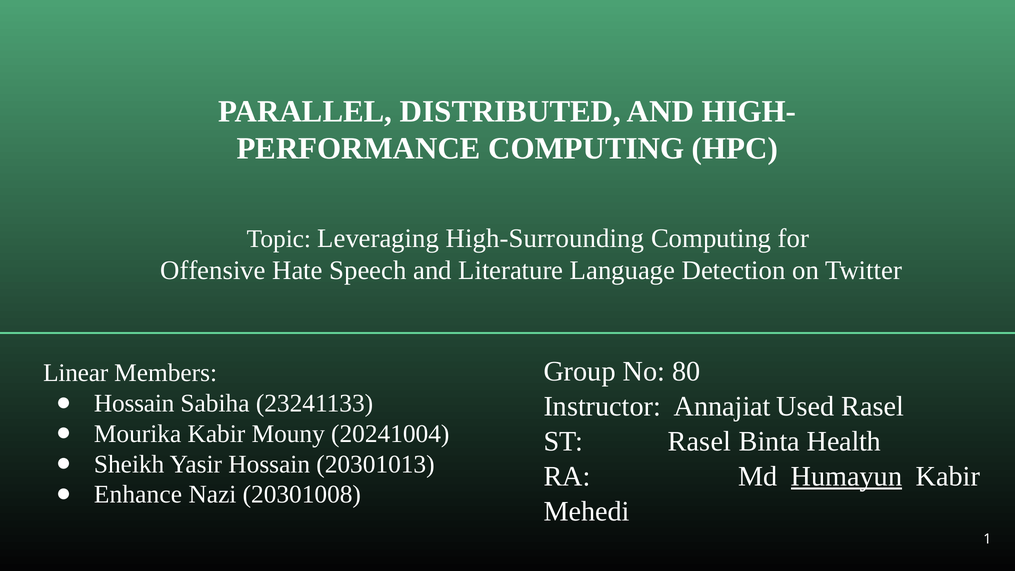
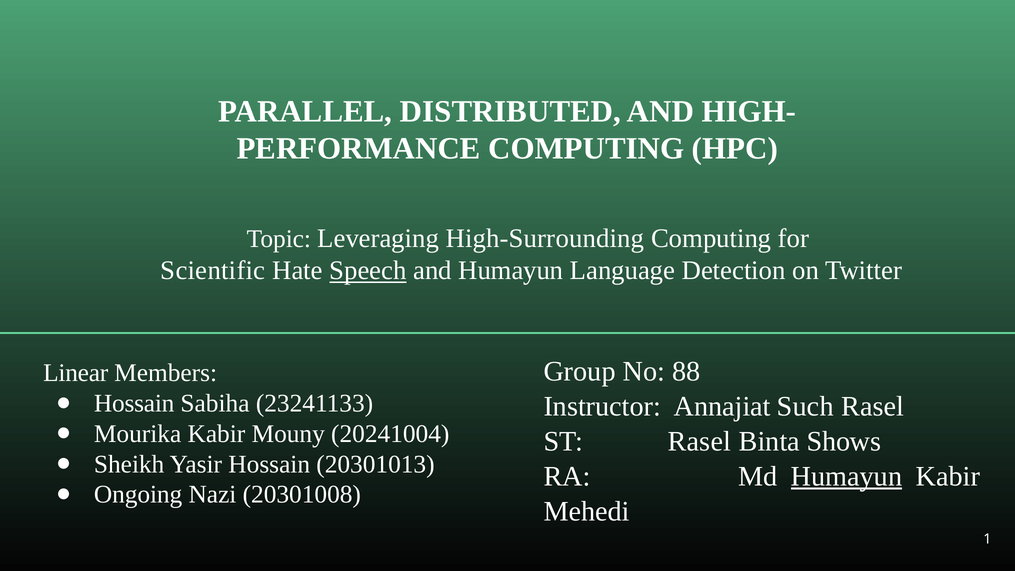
Offensive: Offensive -> Scientific
Speech underline: none -> present
and Literature: Literature -> Humayun
80: 80 -> 88
Used: Used -> Such
Health: Health -> Shows
Enhance: Enhance -> Ongoing
